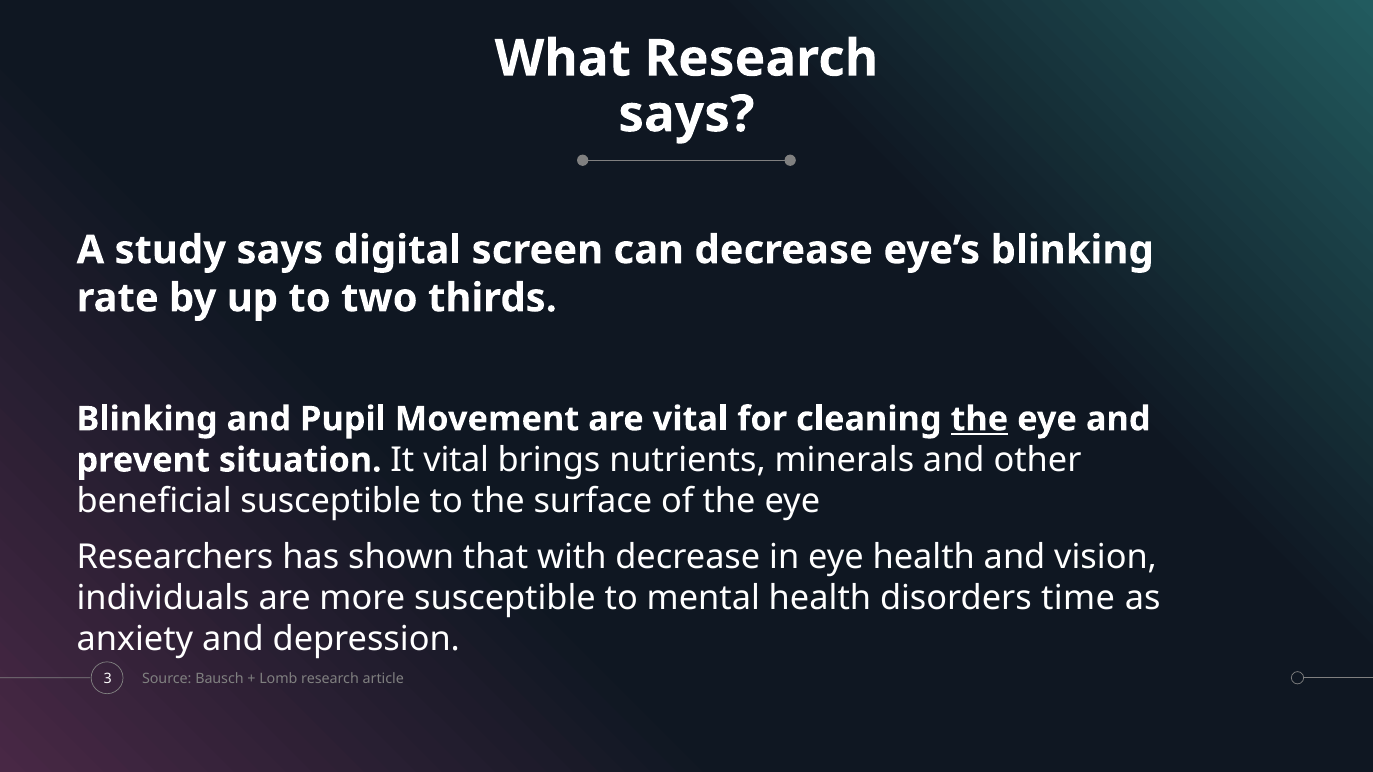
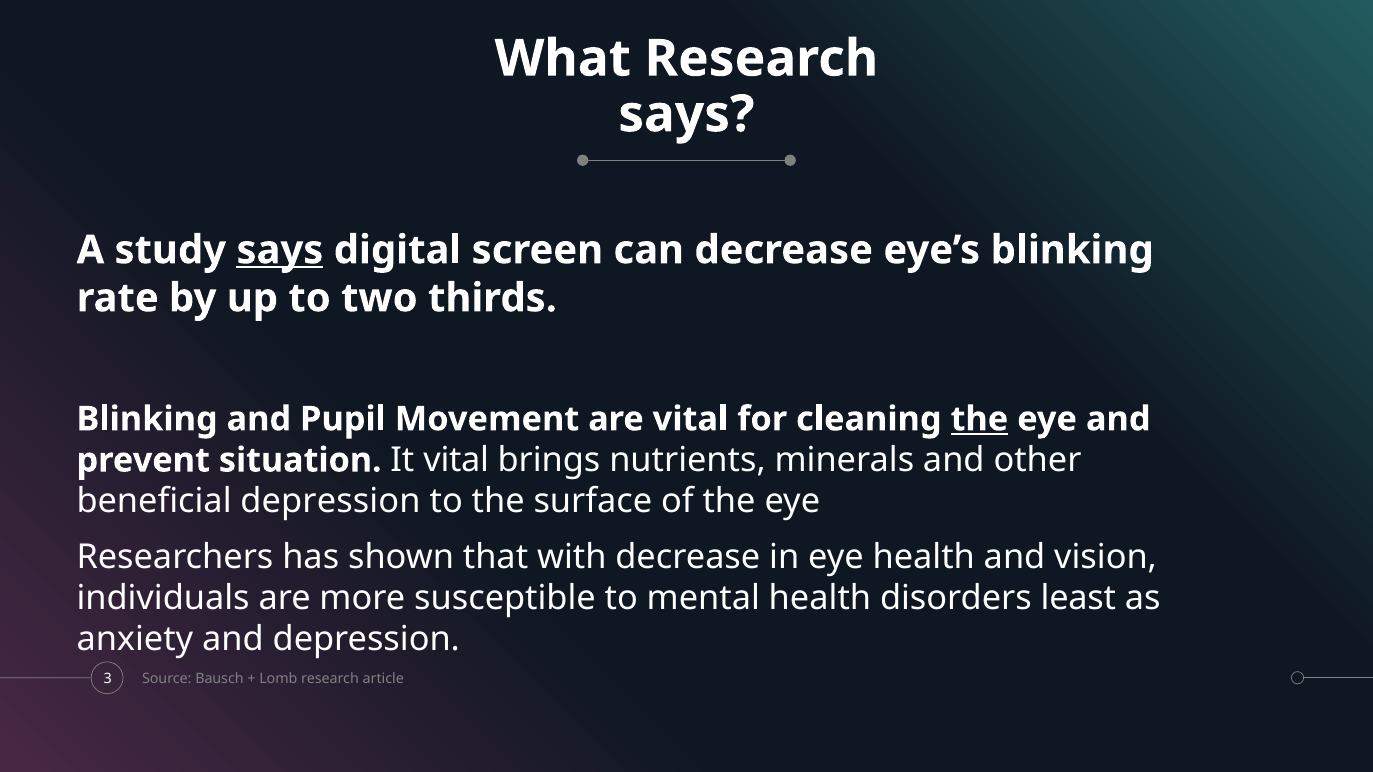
says at (280, 250) underline: none -> present
beneficial susceptible: susceptible -> depression
time: time -> least
